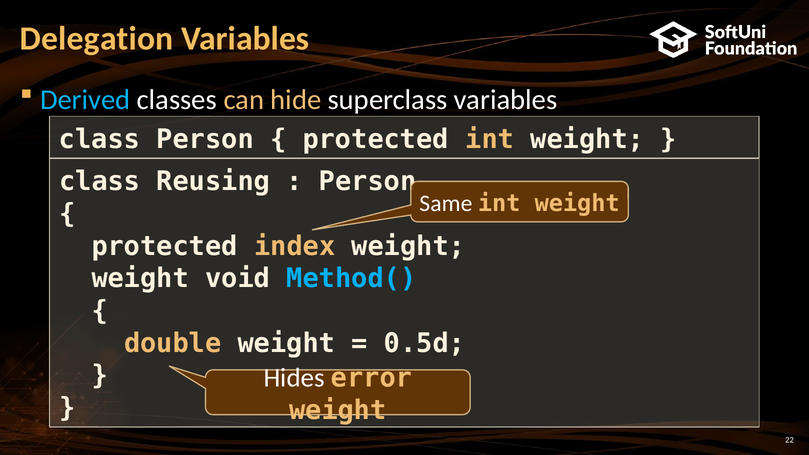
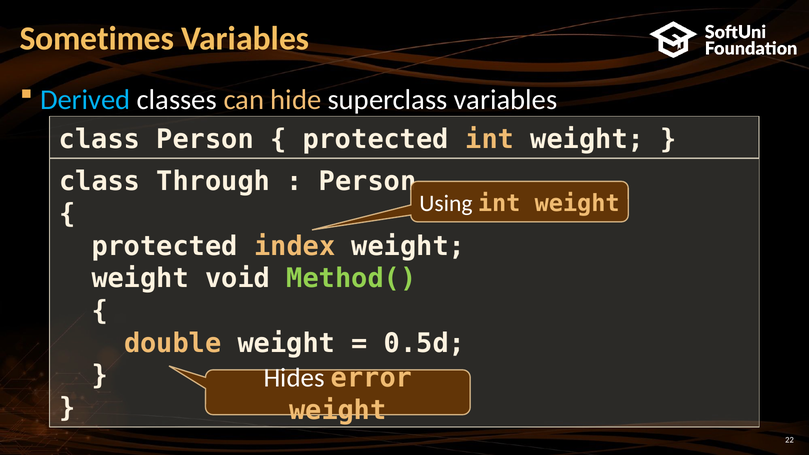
Delegation: Delegation -> Sometimes
Reusing: Reusing -> Through
Same: Same -> Using
Method( colour: light blue -> light green
